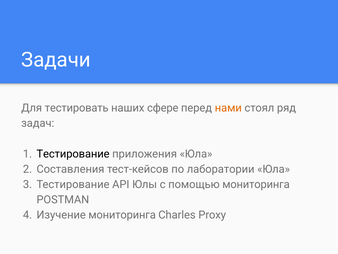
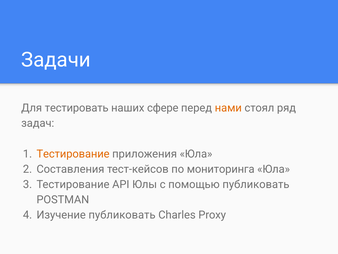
Тестирование at (73, 154) colour: black -> orange
лаборатории: лаборатории -> мониторинга
помощью мониторинга: мониторинга -> публиковать
Изучение мониторинга: мониторинга -> публиковать
